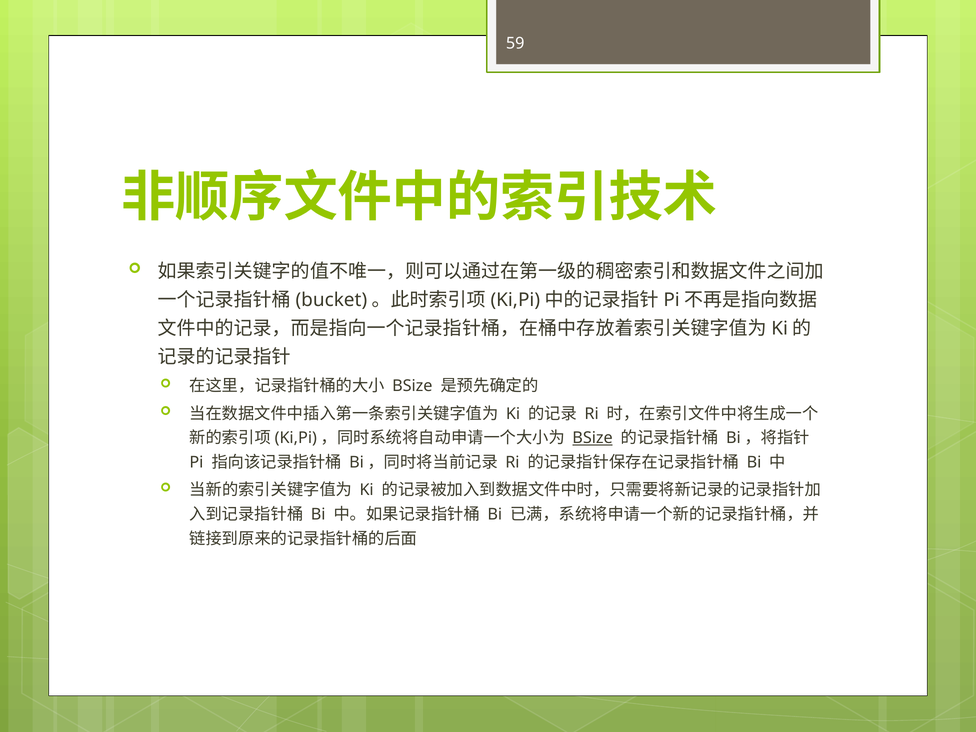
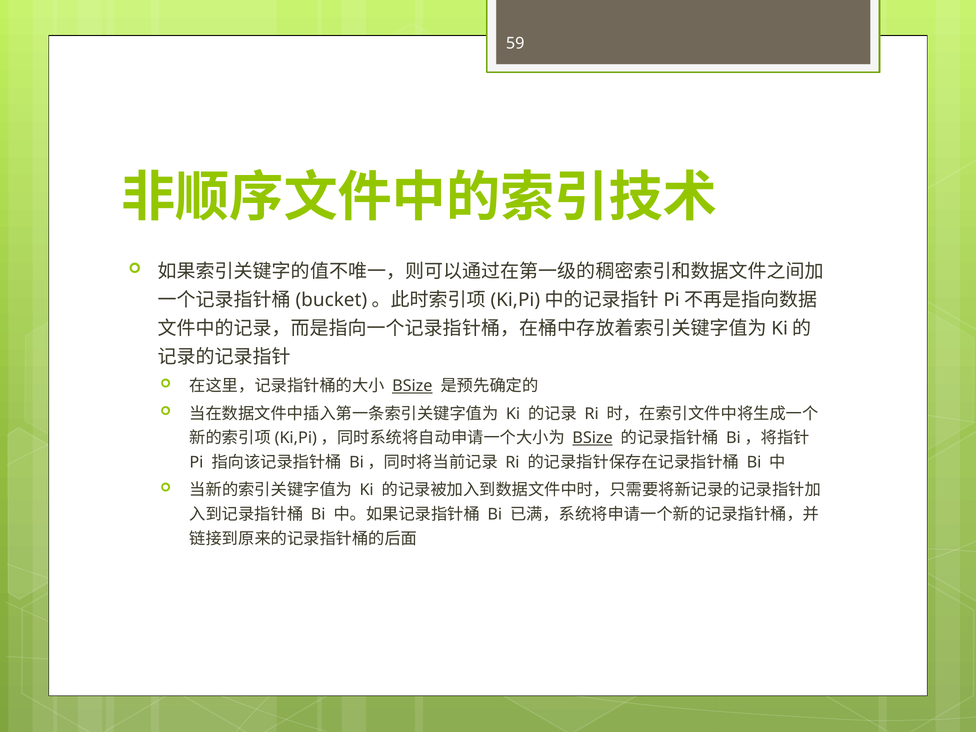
BSize at (412, 386) underline: none -> present
